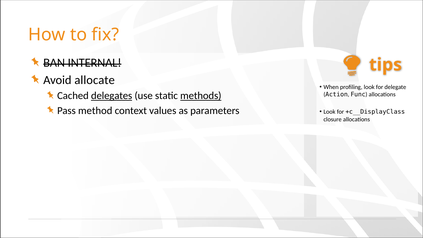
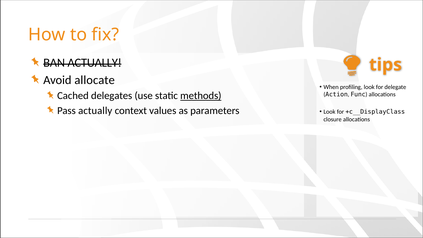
BAN INTERNAL: INTERNAL -> ACTUALLY
delegates underline: present -> none
Pass method: method -> actually
